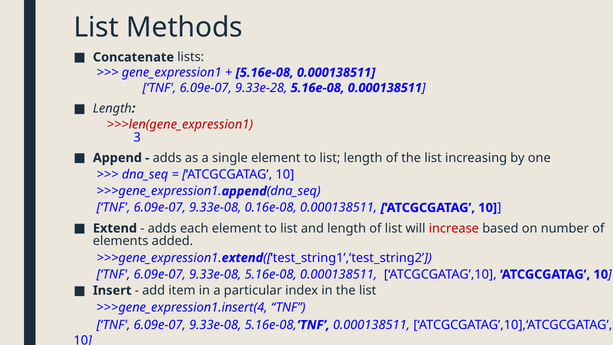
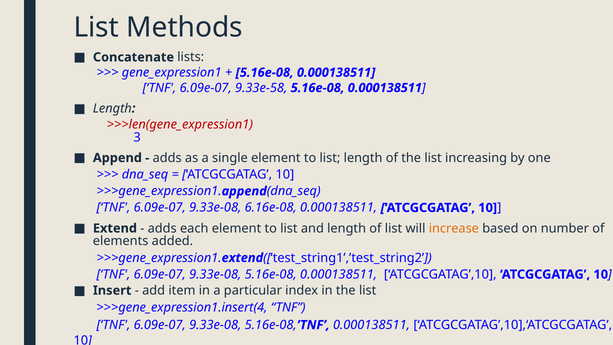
9.33e-28: 9.33e-28 -> 9.33e-58
0.16e-08: 0.16e-08 -> 6.16e-08
increase colour: red -> orange
